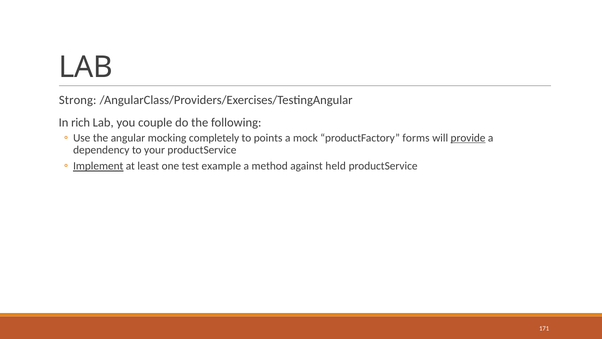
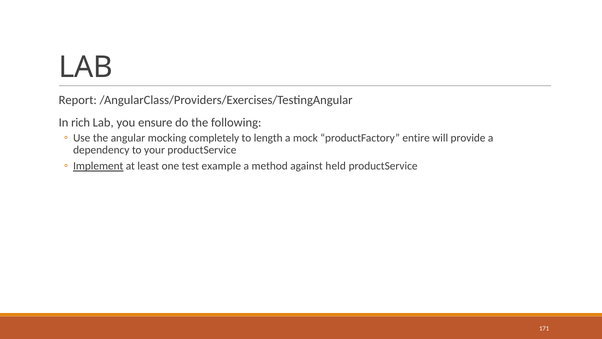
Strong: Strong -> Report
couple: couple -> ensure
points: points -> length
forms: forms -> entire
provide underline: present -> none
